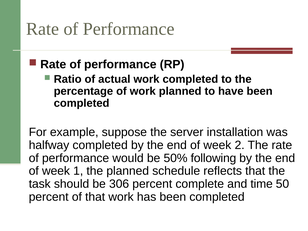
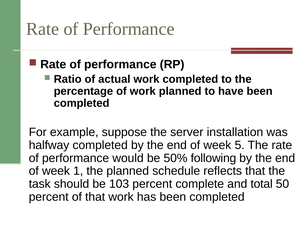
2: 2 -> 5
306: 306 -> 103
time: time -> total
